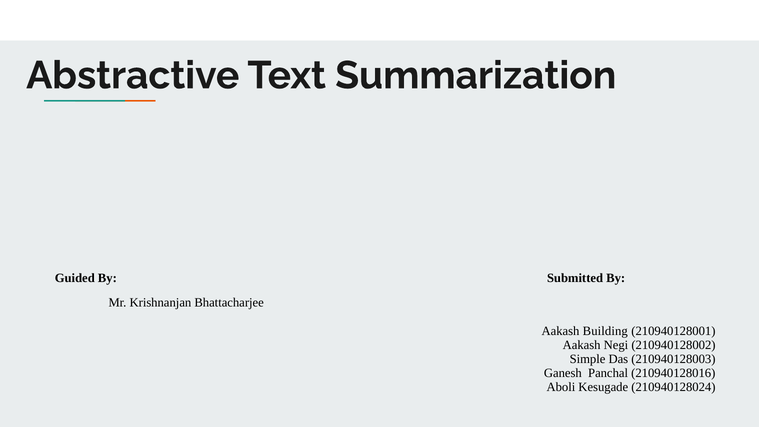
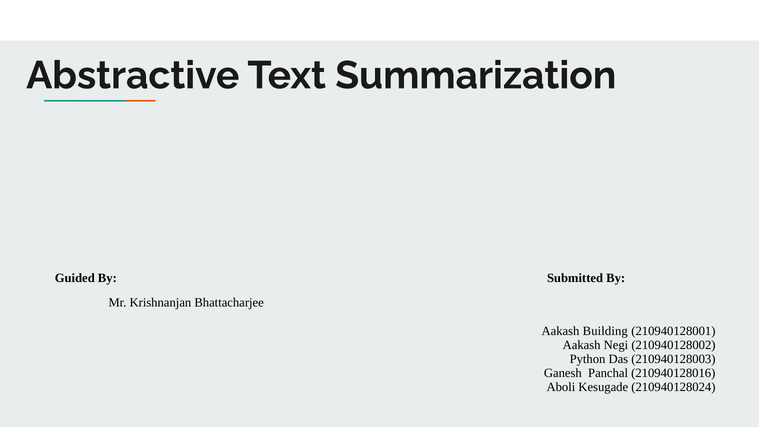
Simple: Simple -> Python
